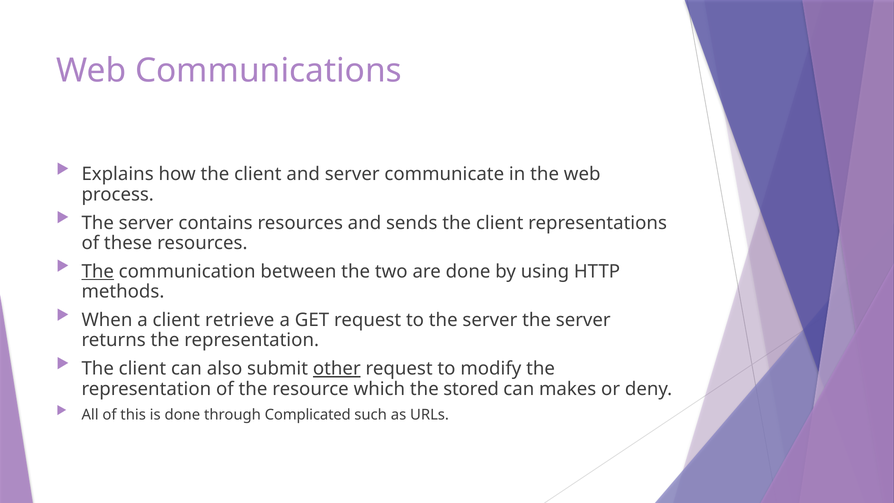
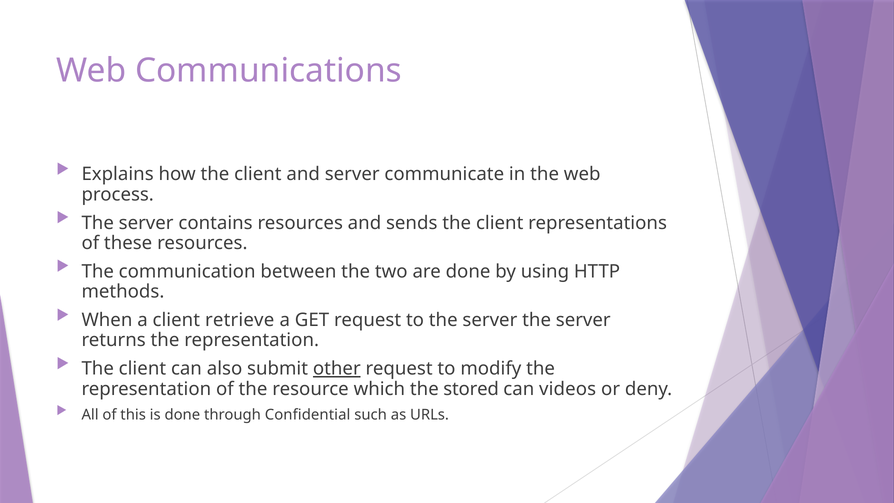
The at (98, 271) underline: present -> none
makes: makes -> videos
Complicated: Complicated -> Confidential
